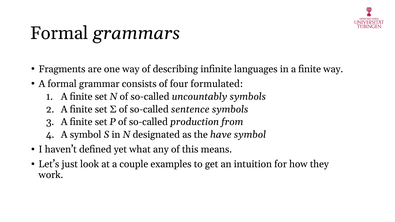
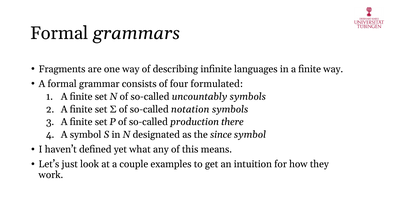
sentence: sentence -> notation
from: from -> there
have: have -> since
